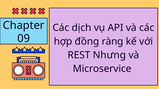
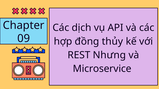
ràng: ràng -> thủy
